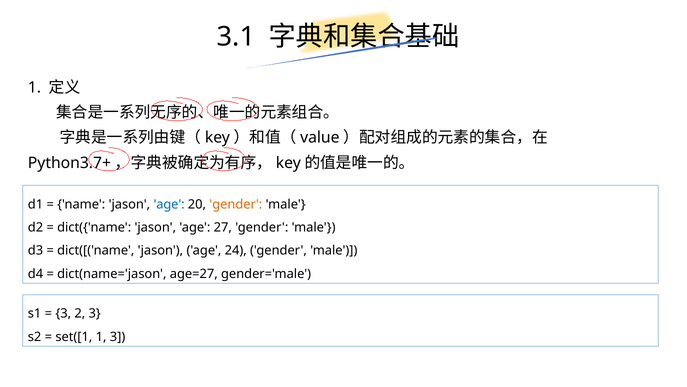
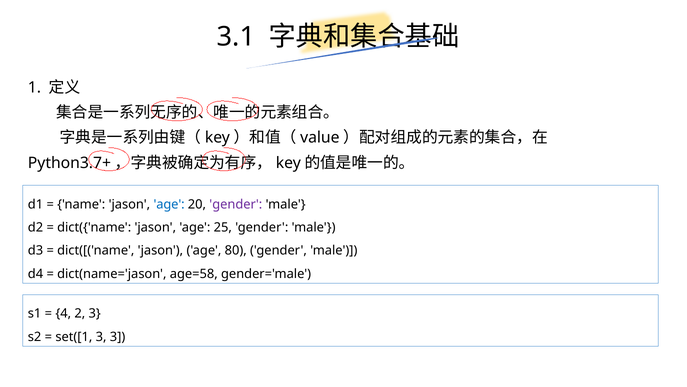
gender at (236, 204) colour: orange -> purple
27: 27 -> 25
24: 24 -> 80
age=27: age=27 -> age=58
3 at (63, 313): 3 -> 4
set([1 1: 1 -> 3
